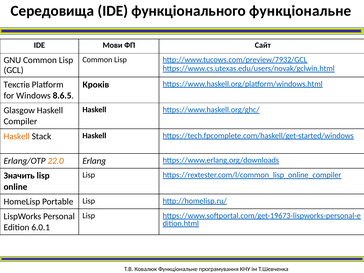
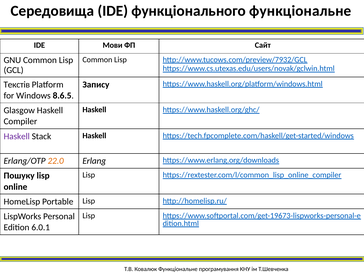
Кроків: Кроків -> Запису
Haskell at (17, 136) colour: orange -> purple
Значить: Значить -> Пошуку
